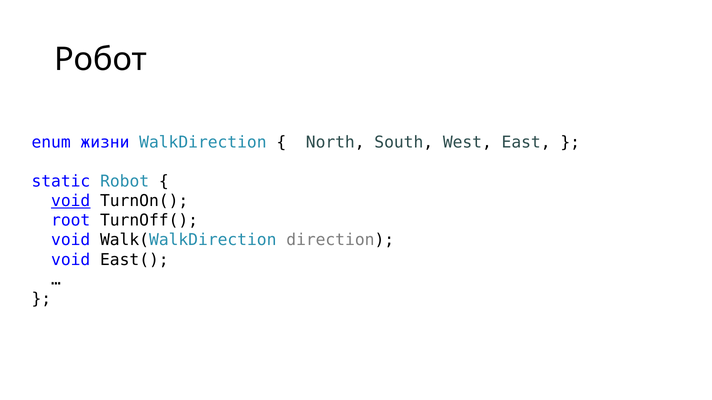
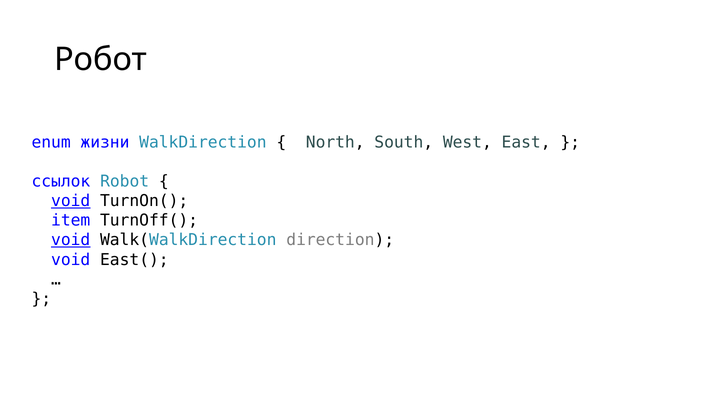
static: static -> ссылок
root: root -> item
void at (71, 240) underline: none -> present
